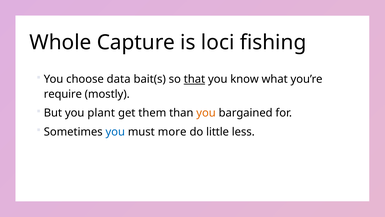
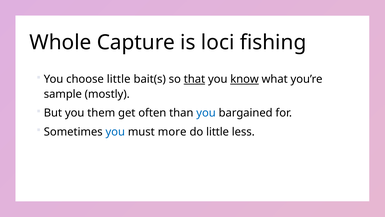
choose data: data -> little
know underline: none -> present
require: require -> sample
plant: plant -> them
them: them -> often
you at (206, 113) colour: orange -> blue
